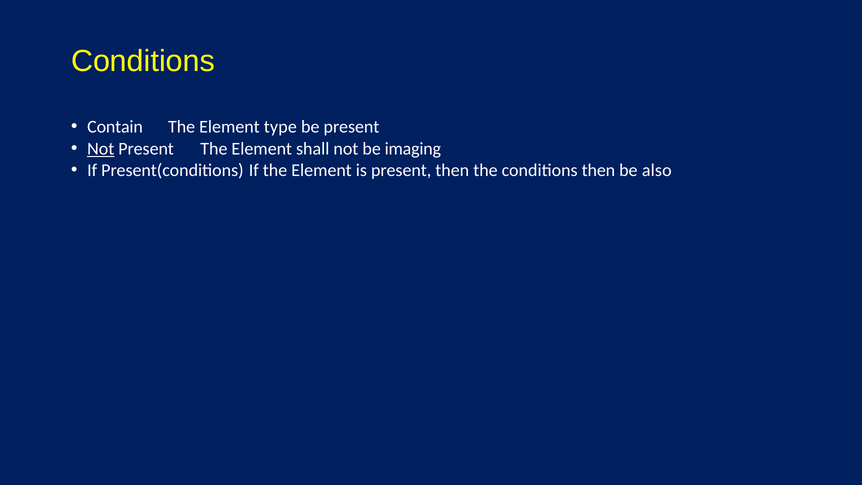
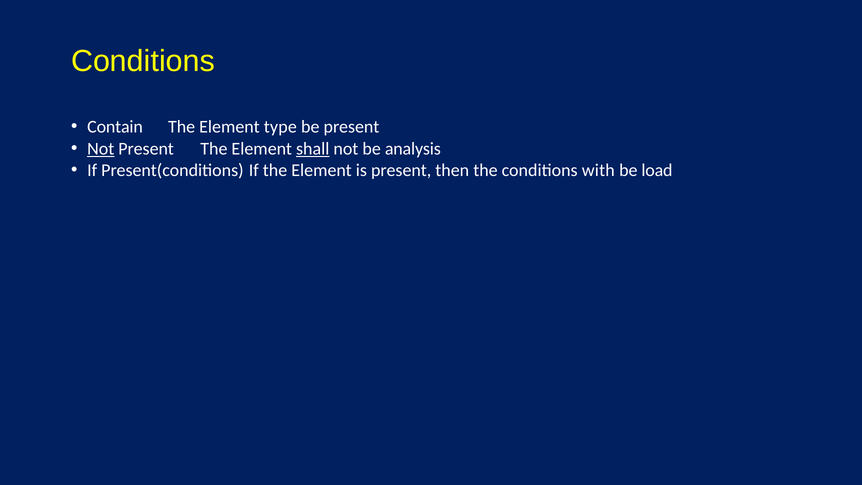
shall underline: none -> present
imaging: imaging -> analysis
conditions then: then -> with
also: also -> load
